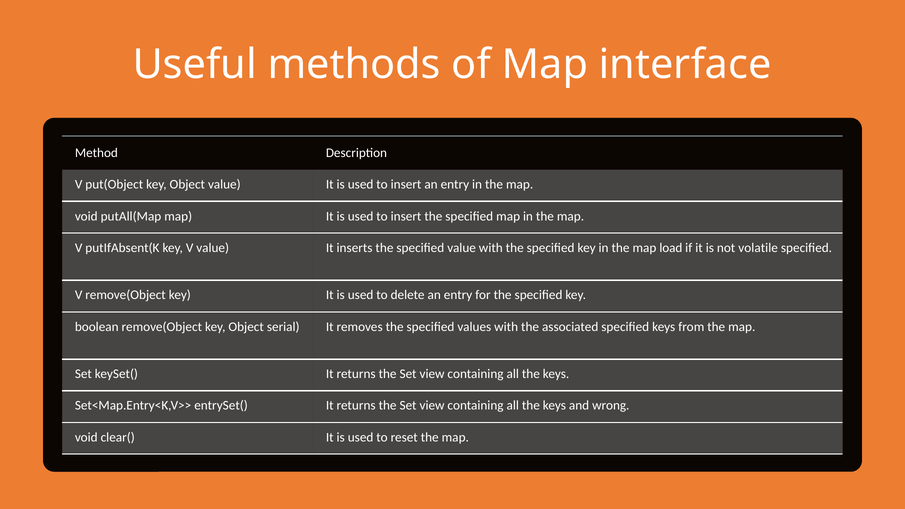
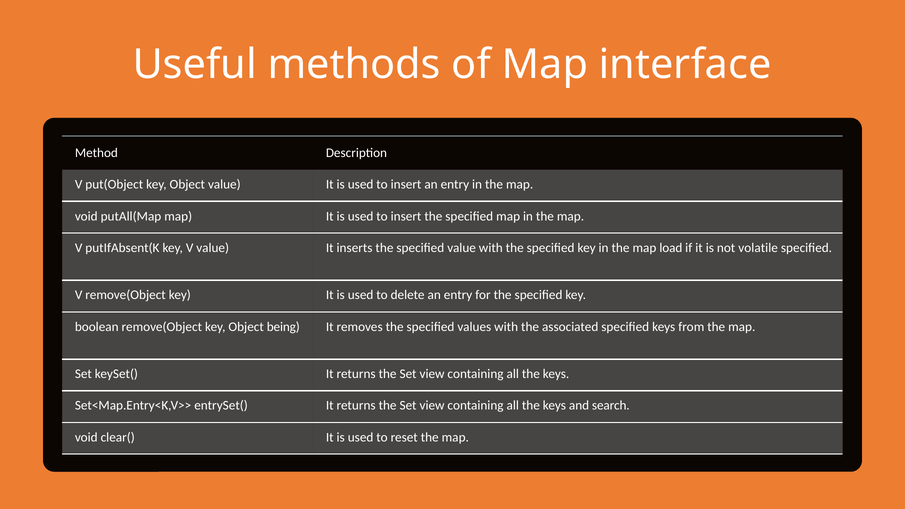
serial: serial -> being
wrong: wrong -> search
